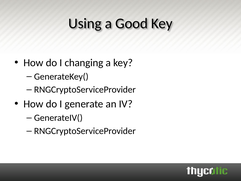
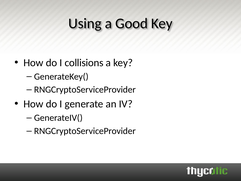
changing: changing -> collisions
